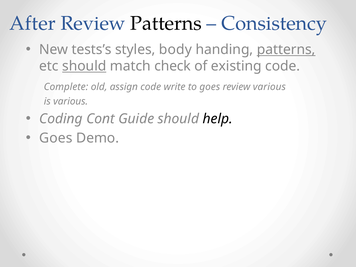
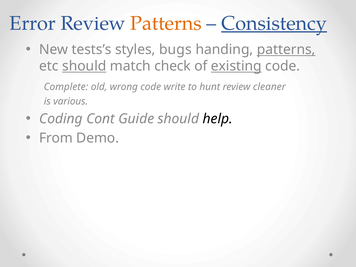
After: After -> Error
Patterns at (166, 23) colour: black -> orange
Consistency underline: none -> present
body: body -> bugs
existing underline: none -> present
assign: assign -> wrong
to goes: goes -> hunt
review various: various -> cleaner
Goes at (56, 138): Goes -> From
